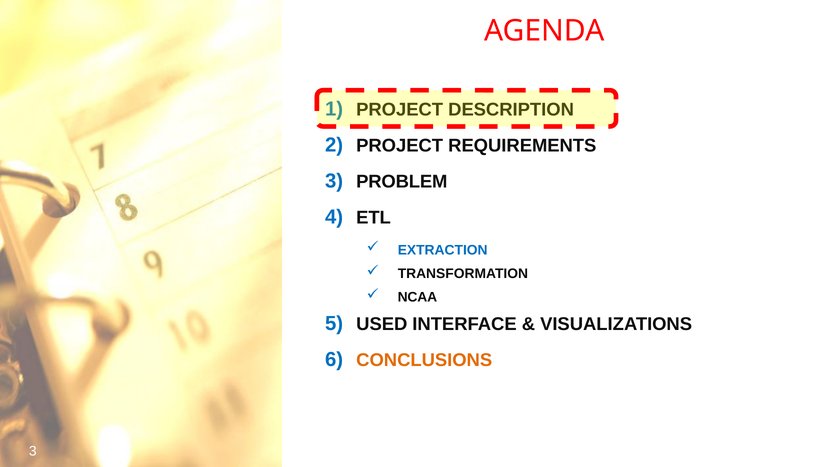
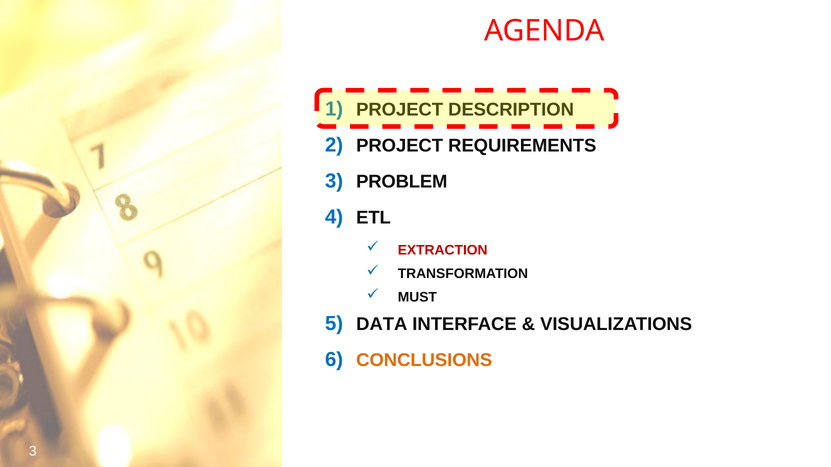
EXTRACTION colour: blue -> red
NCAA: NCAA -> MUST
USED: USED -> DATA
